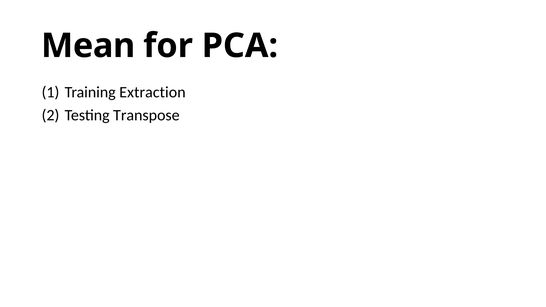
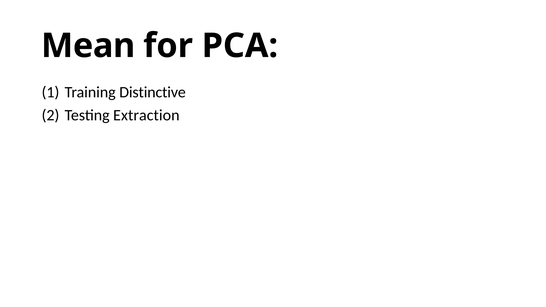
Extraction: Extraction -> Distinctive
Transpose: Transpose -> Extraction
